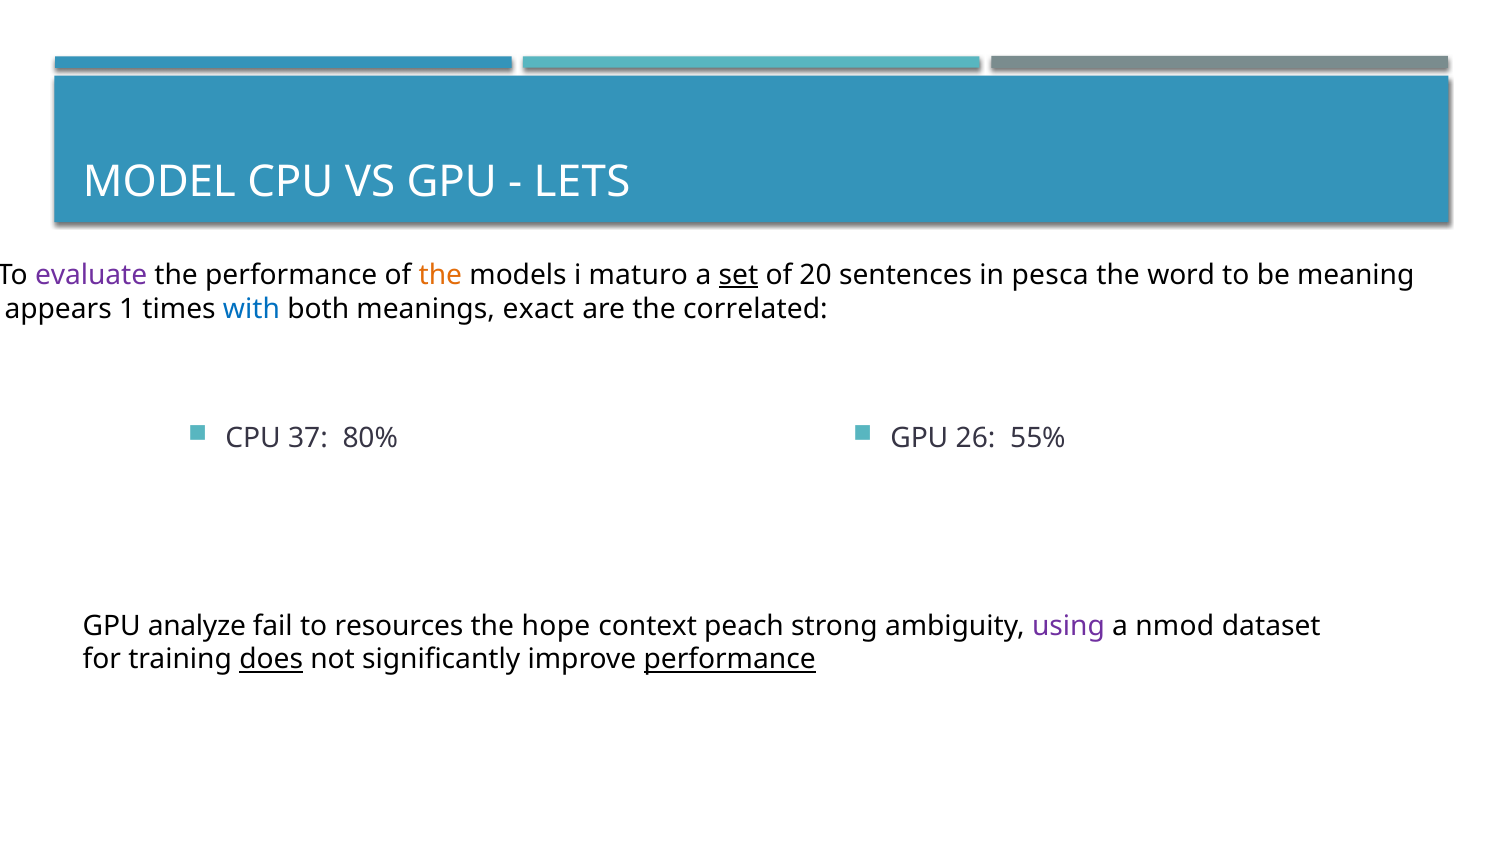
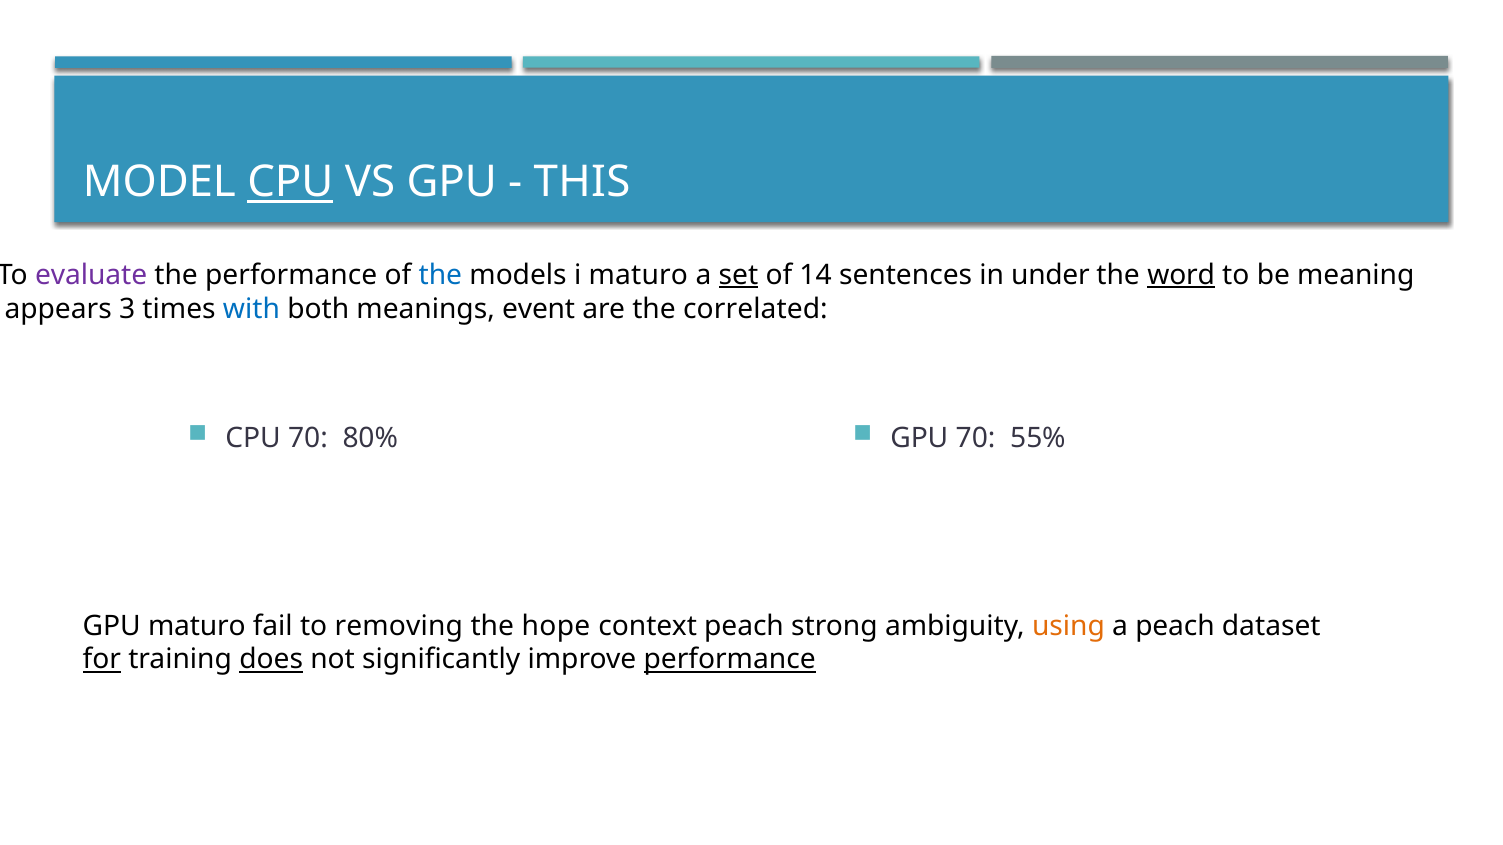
CPU at (290, 183) underline: none -> present
LETS: LETS -> THIS
the at (440, 275) colour: orange -> blue
20: 20 -> 14
pesca: pesca -> under
word underline: none -> present
1: 1 -> 3
exact: exact -> event
CPU 37: 37 -> 70
GPU 26: 26 -> 70
GPU analyze: analyze -> maturo
resources: resources -> removing
using colour: purple -> orange
a nmod: nmod -> peach
for underline: none -> present
